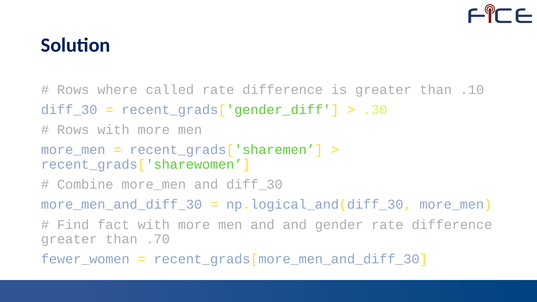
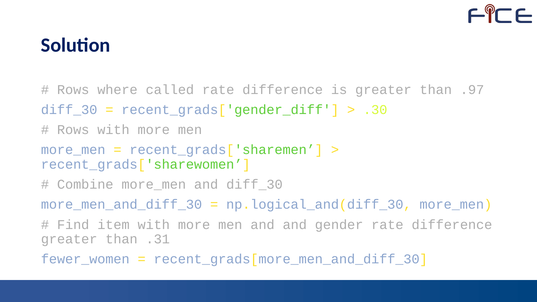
.10: .10 -> .97
fact: fact -> item
.70: .70 -> .31
